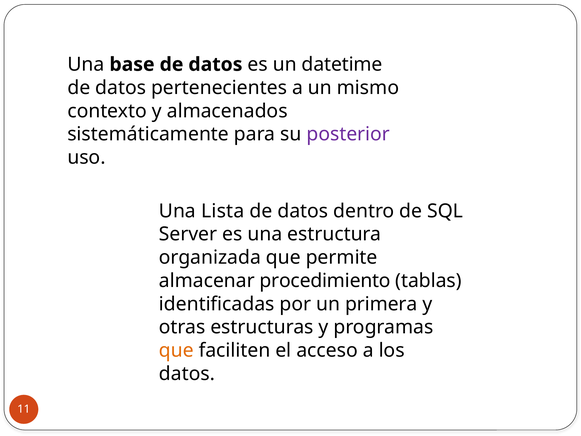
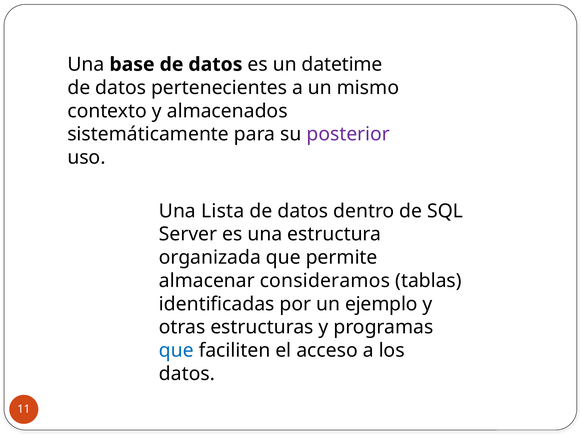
procedimiento: procedimiento -> consideramos
primera: primera -> ejemplo
que at (176, 350) colour: orange -> blue
